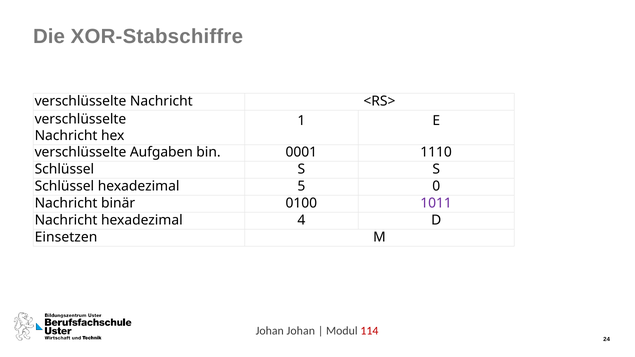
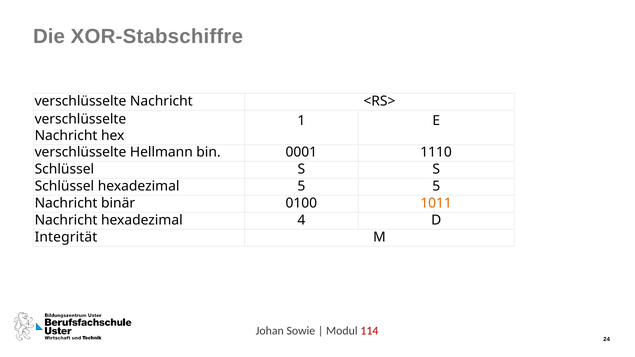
Aufgaben: Aufgaben -> Hellmann
5 0: 0 -> 5
1011 colour: purple -> orange
Einsetzen: Einsetzen -> Integrität
Johan Johan: Johan -> Sowie
